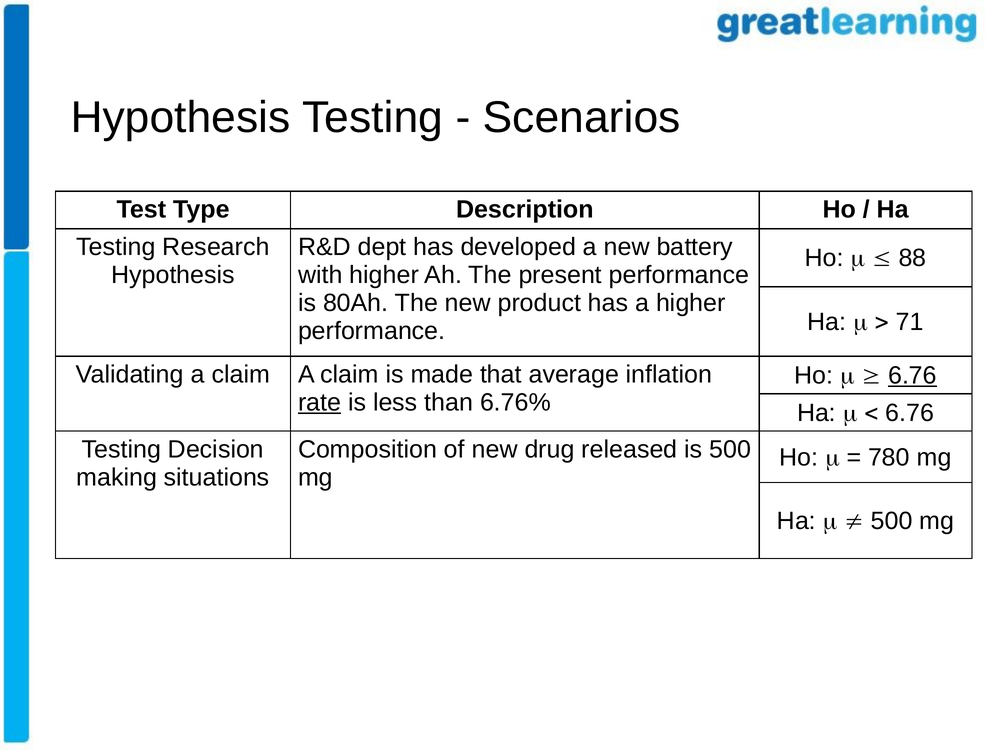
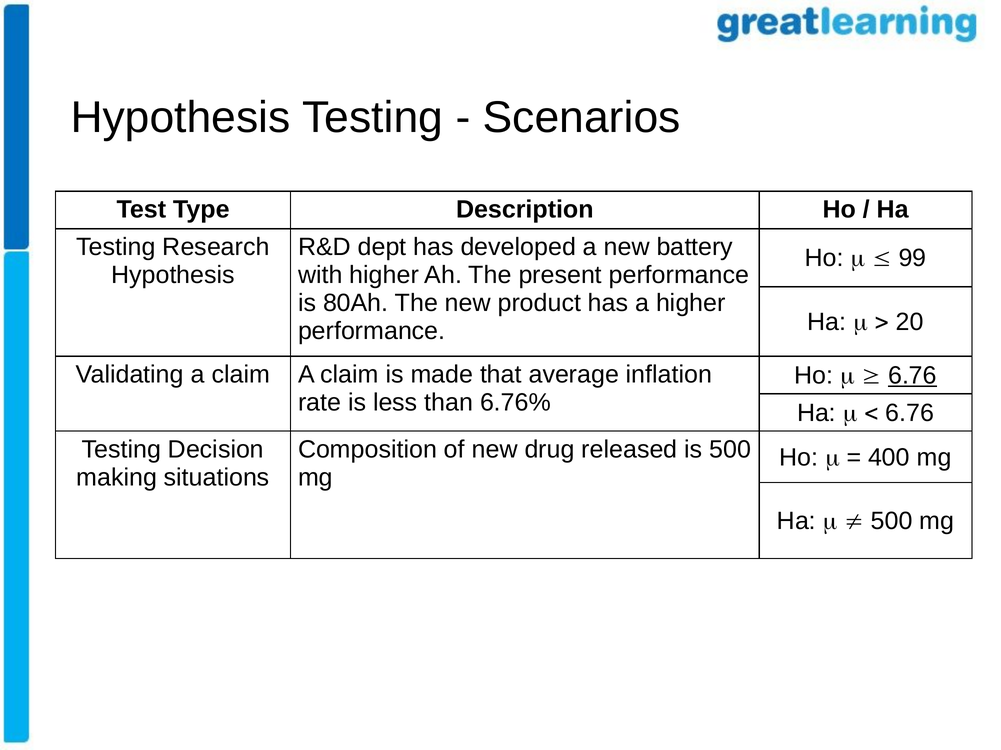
88: 88 -> 99
71: 71 -> 20
rate underline: present -> none
780: 780 -> 400
